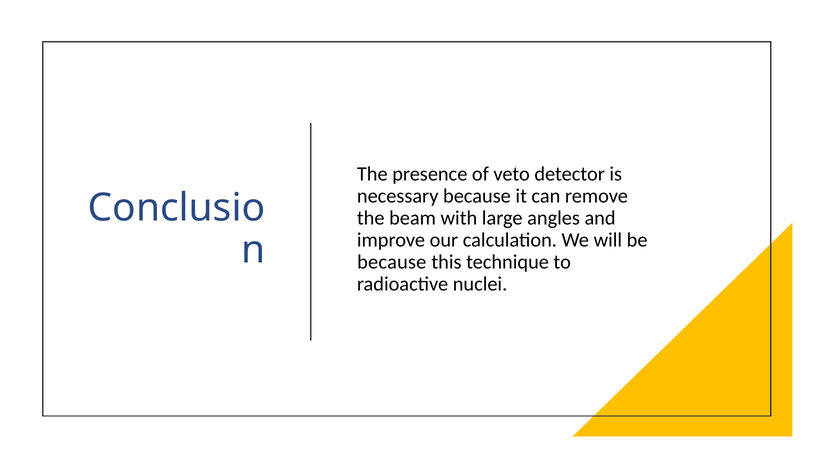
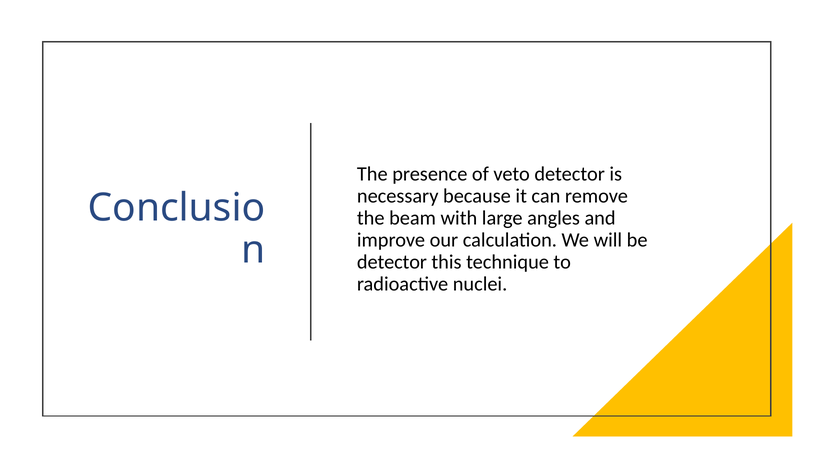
because at (392, 262): because -> detector
